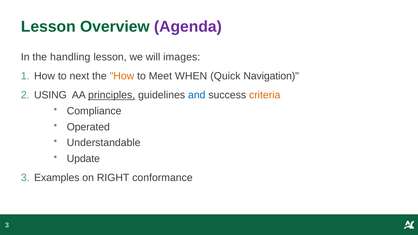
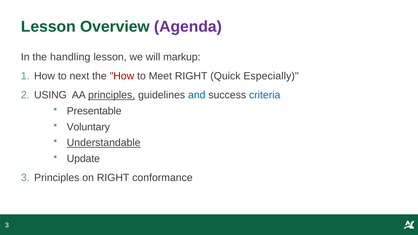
images: images -> markup
How at (122, 76) colour: orange -> red
Meet WHEN: WHEN -> RIGHT
Navigation: Navigation -> Especially
criteria colour: orange -> blue
Compliance: Compliance -> Presentable
Operated: Operated -> Voluntary
Understandable underline: none -> present
3 Examples: Examples -> Principles
